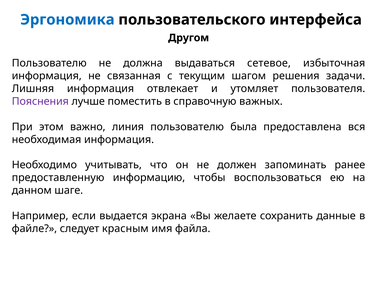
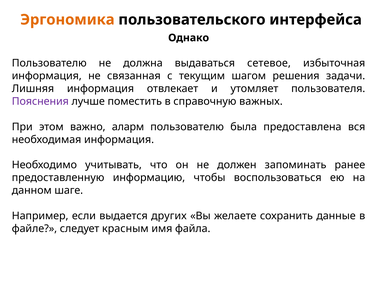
Эргономика colour: blue -> orange
Другом: Другом -> Однако
линия: линия -> аларм
экрана: экрана -> других
